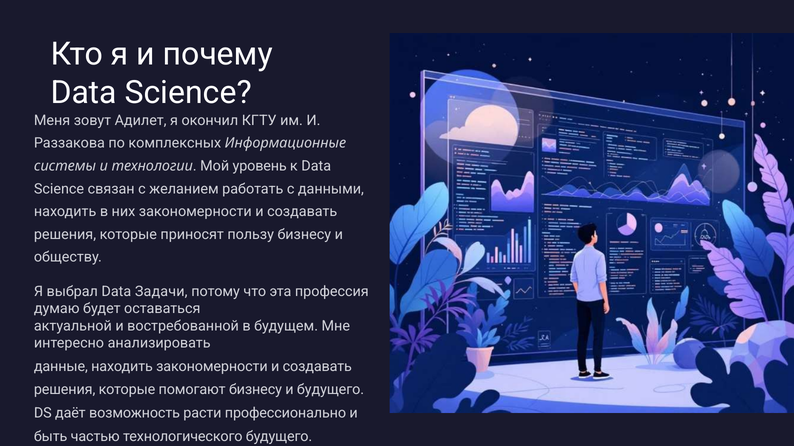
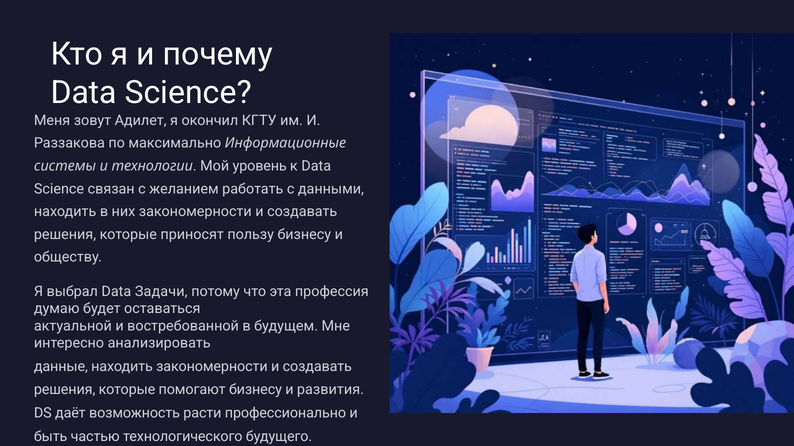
комплексных: комплексных -> максимально
и будущего: будущего -> развития
